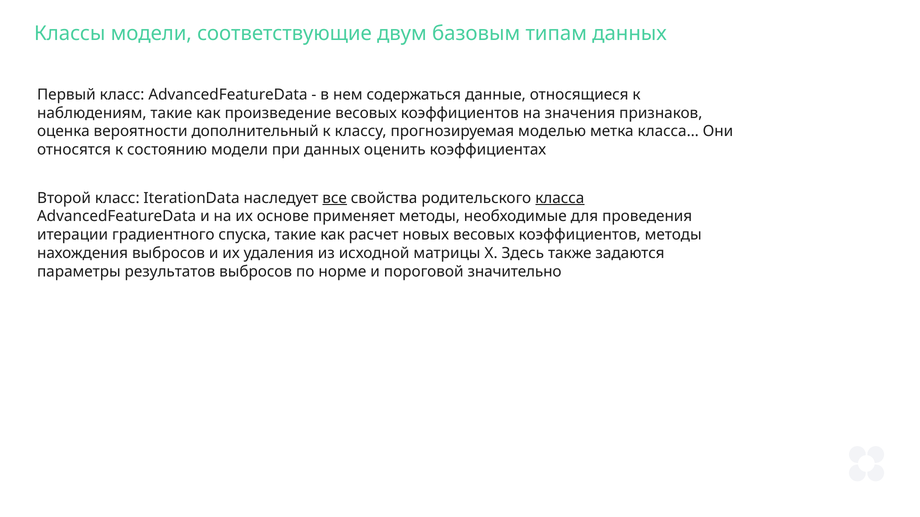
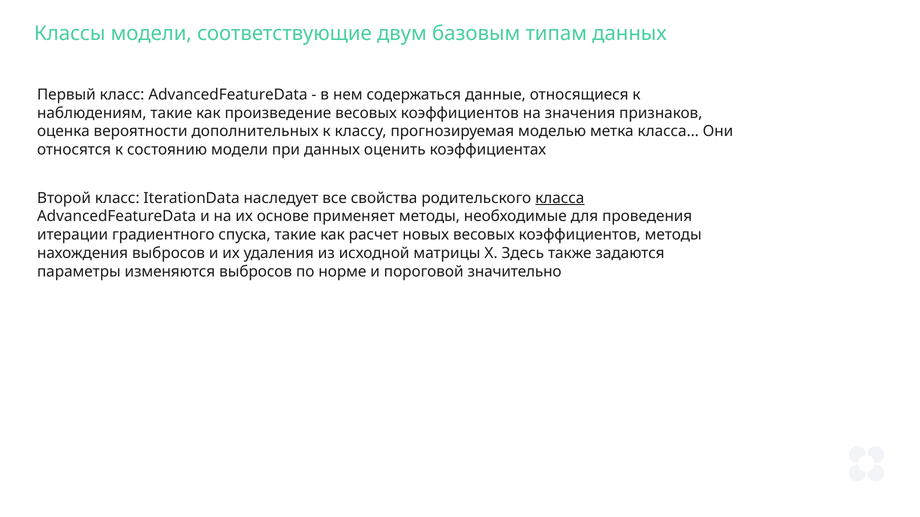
дополнительный: дополнительный -> дополнительных
все underline: present -> none
результатов: результатов -> изменяются
